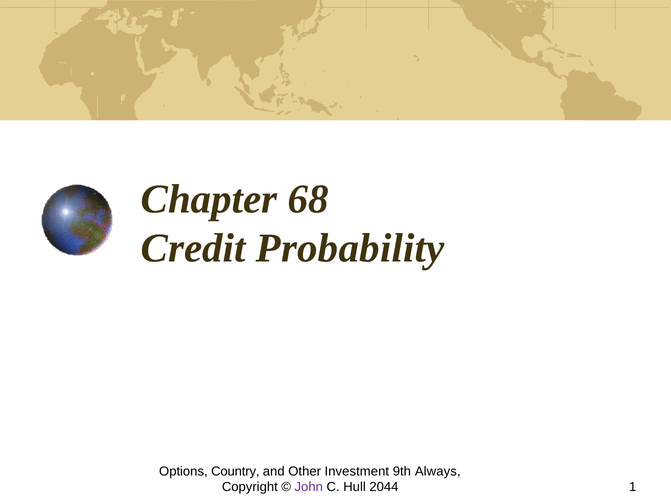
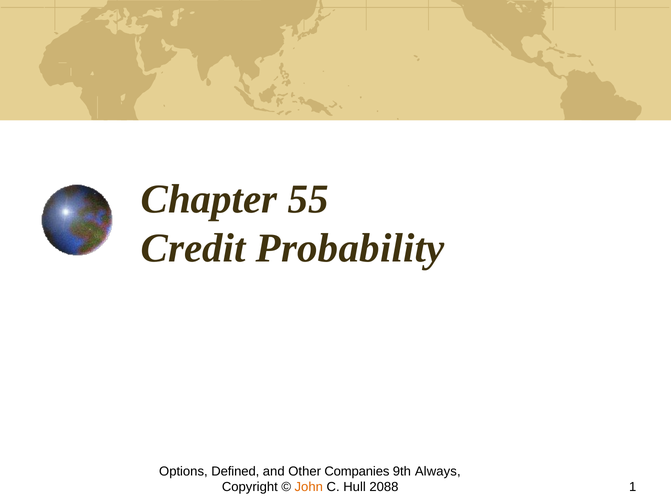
68: 68 -> 55
Country: Country -> Defined
Investment: Investment -> Companies
John colour: purple -> orange
2044: 2044 -> 2088
